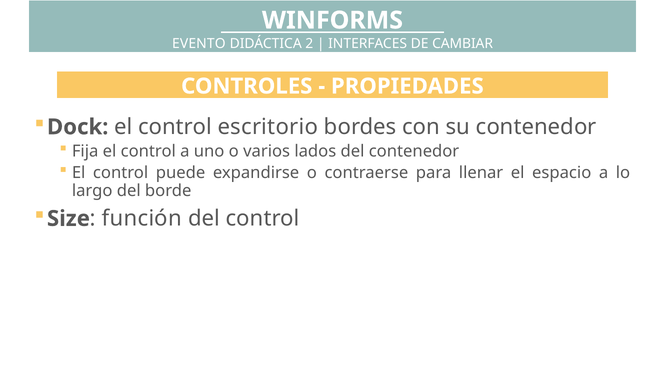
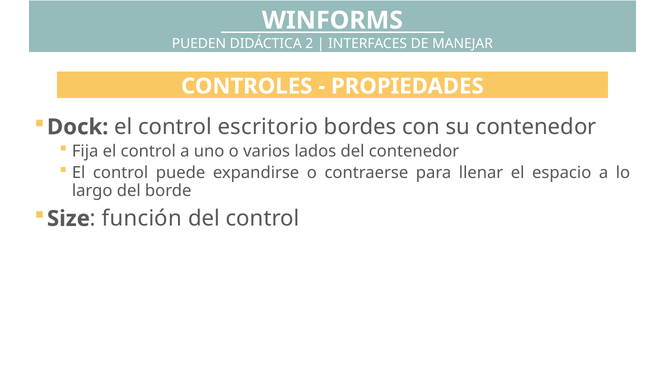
EVENTO: EVENTO -> PUEDEN
CAMBIAR: CAMBIAR -> MANEJAR
